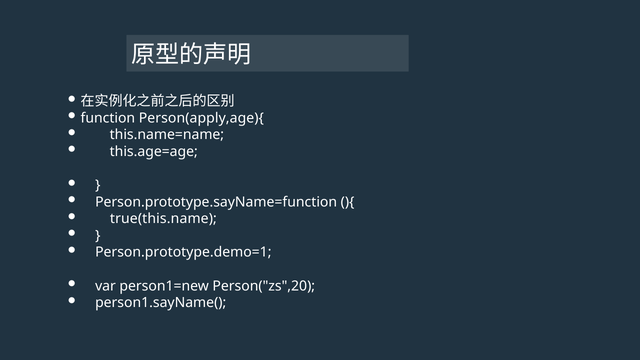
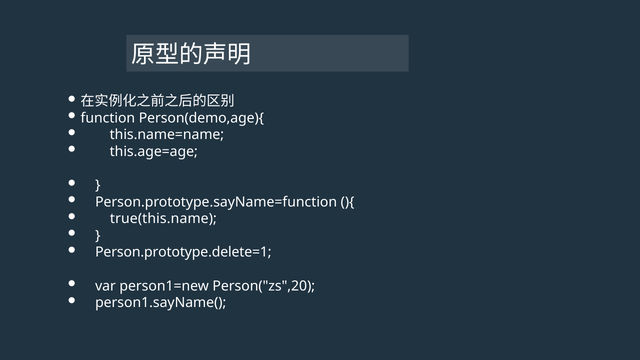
Person(apply,age){: Person(apply,age){ -> Person(demo,age){
Person.prototype.demo=1: Person.prototype.demo=1 -> Person.prototype.delete=1
